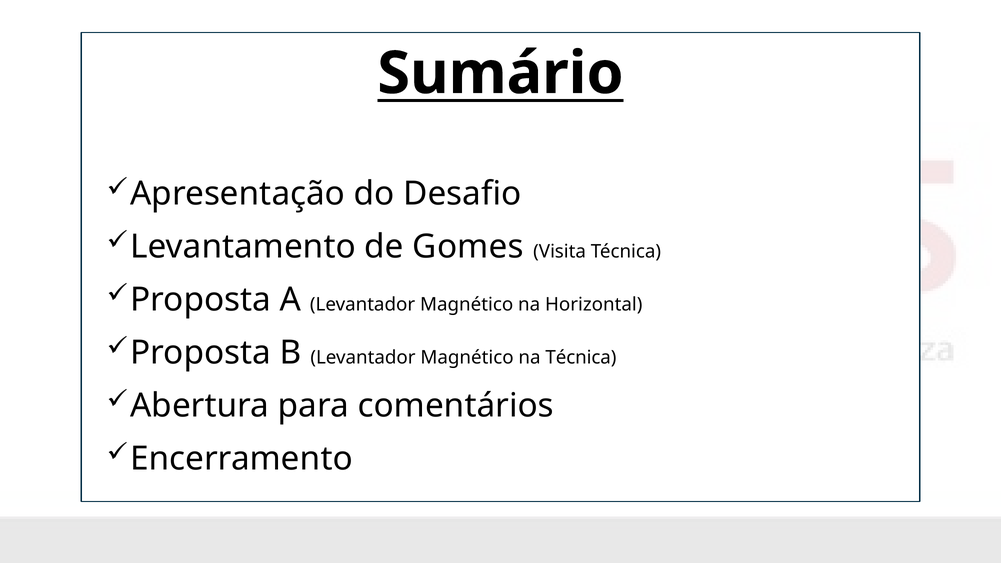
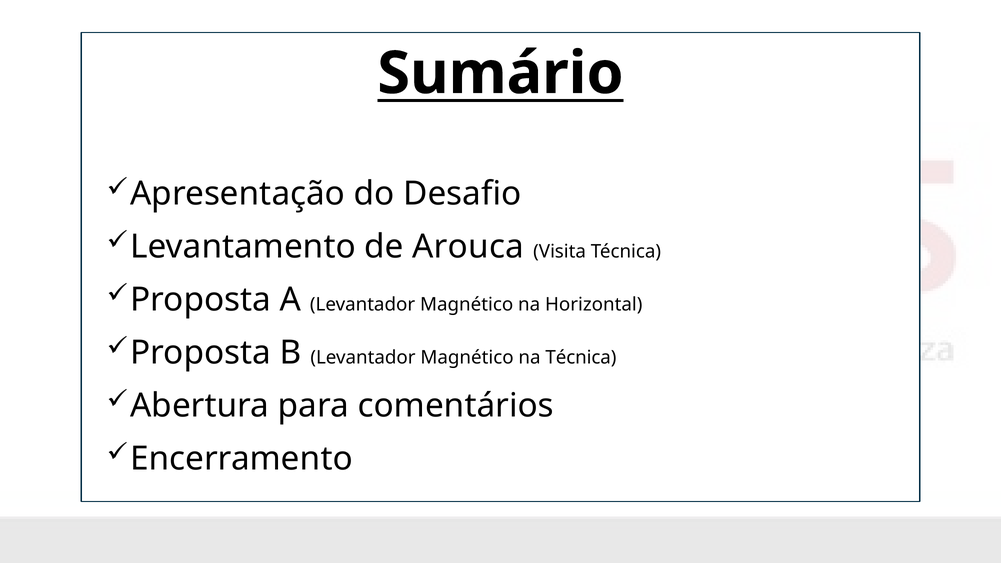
Gomes: Gomes -> Arouca
